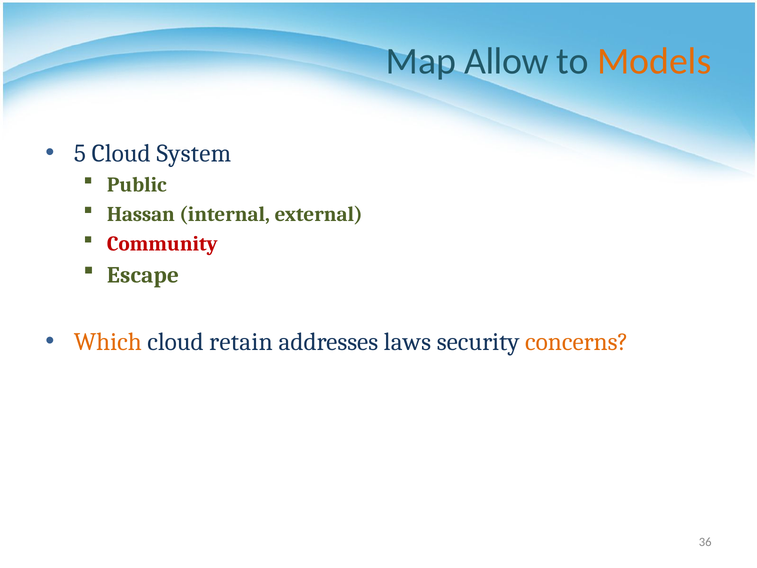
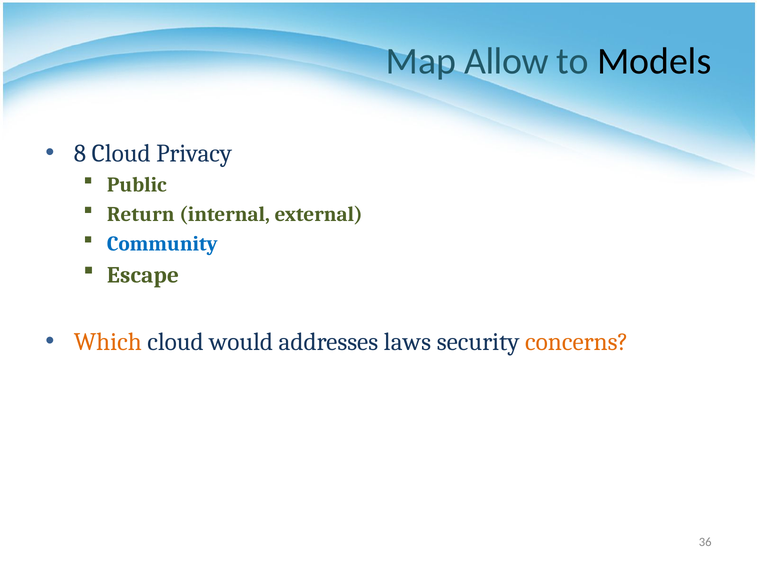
Models colour: orange -> black
5: 5 -> 8
System: System -> Privacy
Hassan: Hassan -> Return
Community colour: red -> blue
retain: retain -> would
